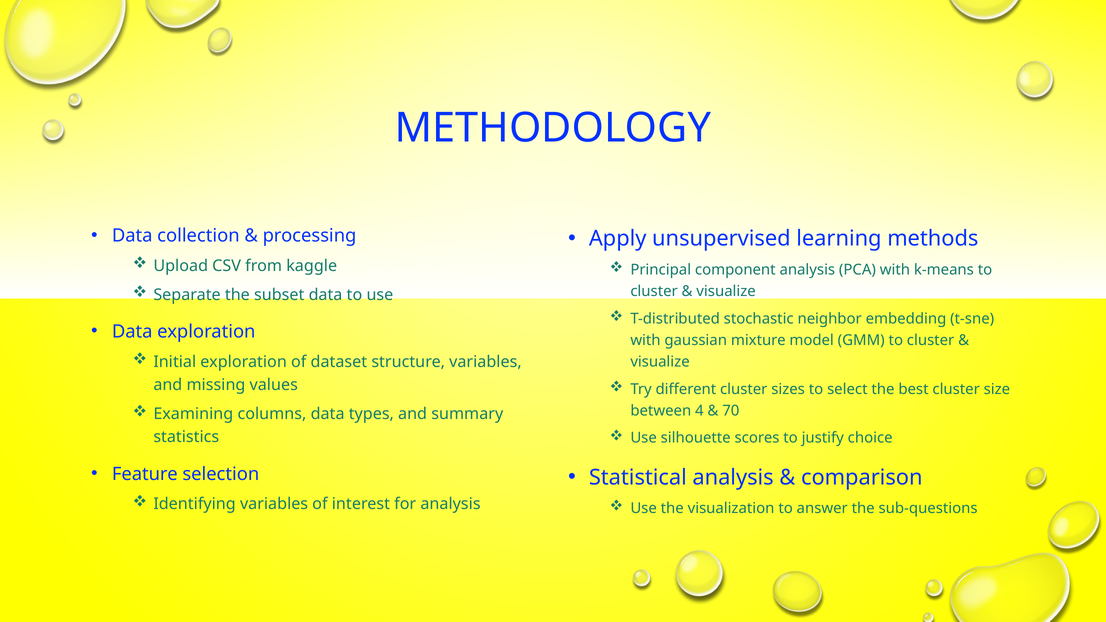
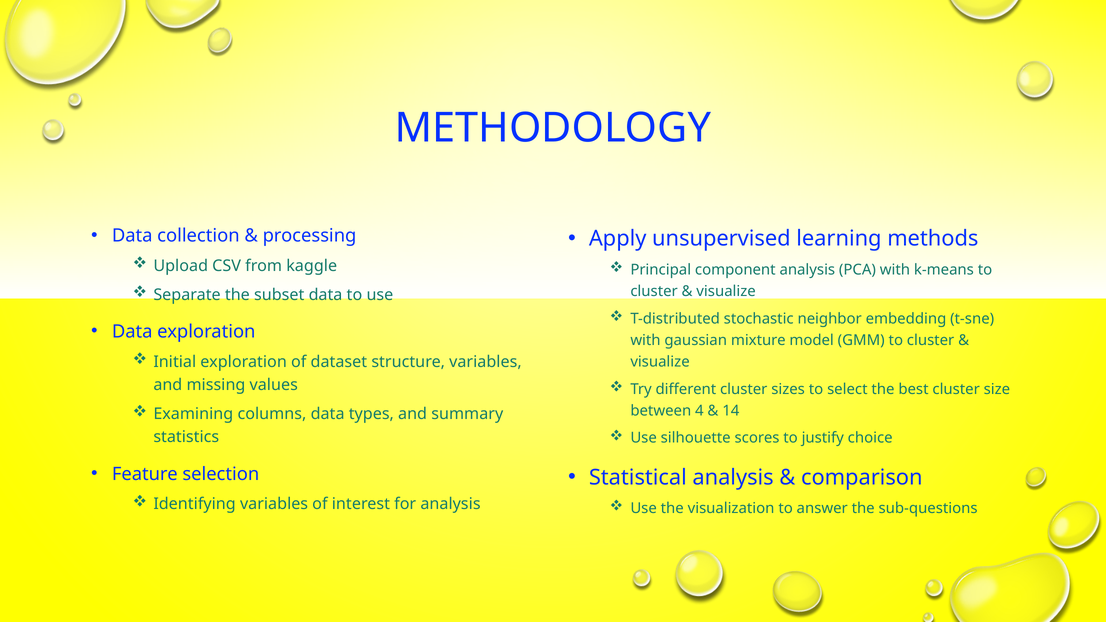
70: 70 -> 14
